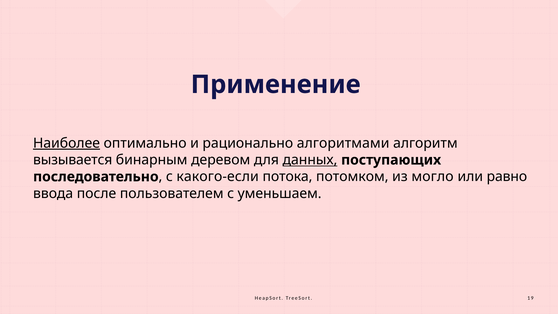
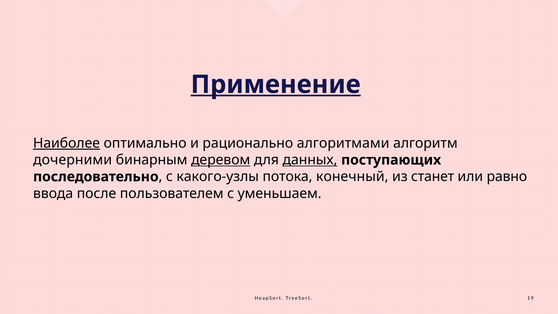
Применение underline: none -> present
вызывается: вызывается -> дочерними
деревом underline: none -> present
какого-если: какого-если -> какого-узлы
потомком: потомком -> конечный
могло: могло -> станет
